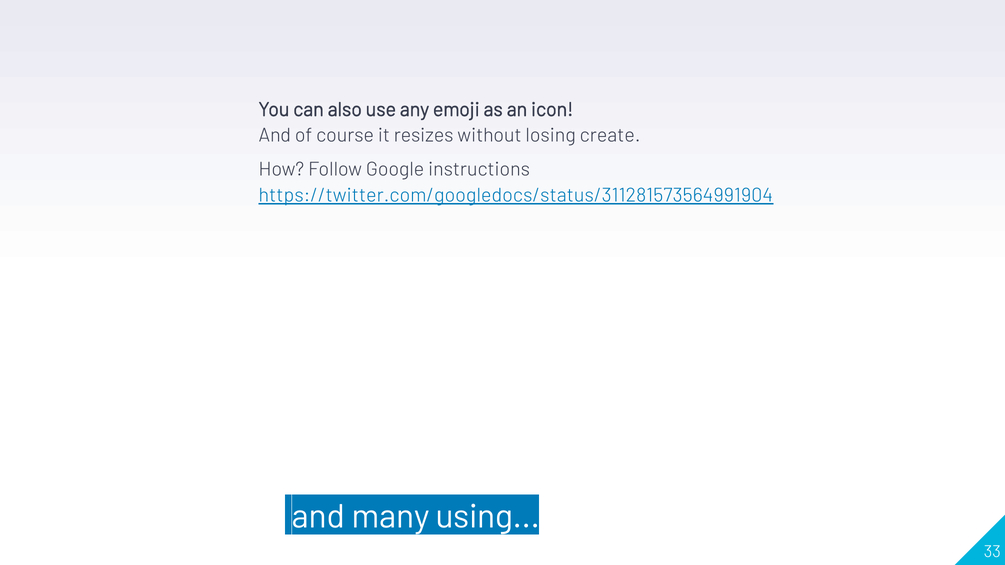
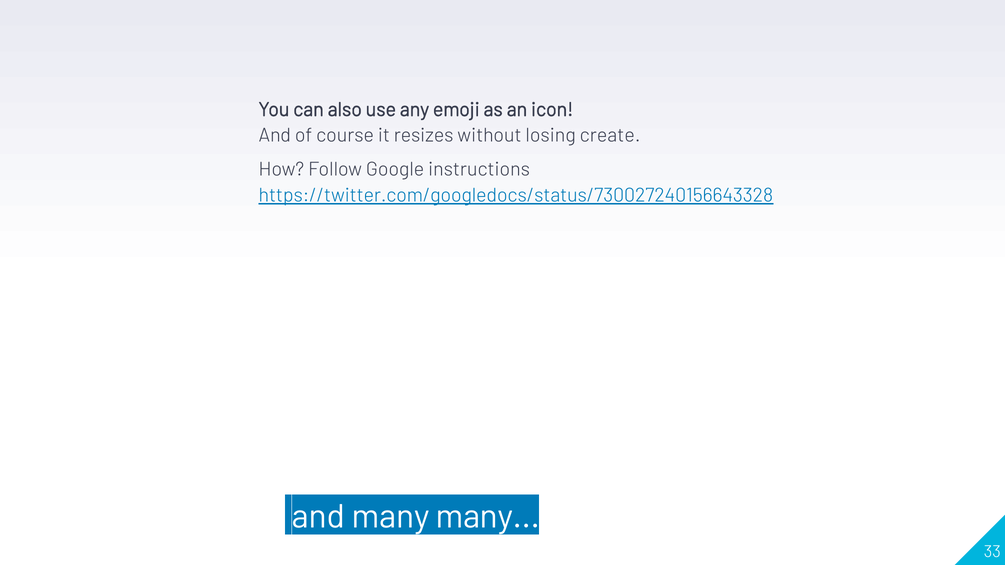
https://twitter.com/googledocs/status/311281573564991904: https://twitter.com/googledocs/status/311281573564991904 -> https://twitter.com/googledocs/status/730027240156643328
many using: using -> many
